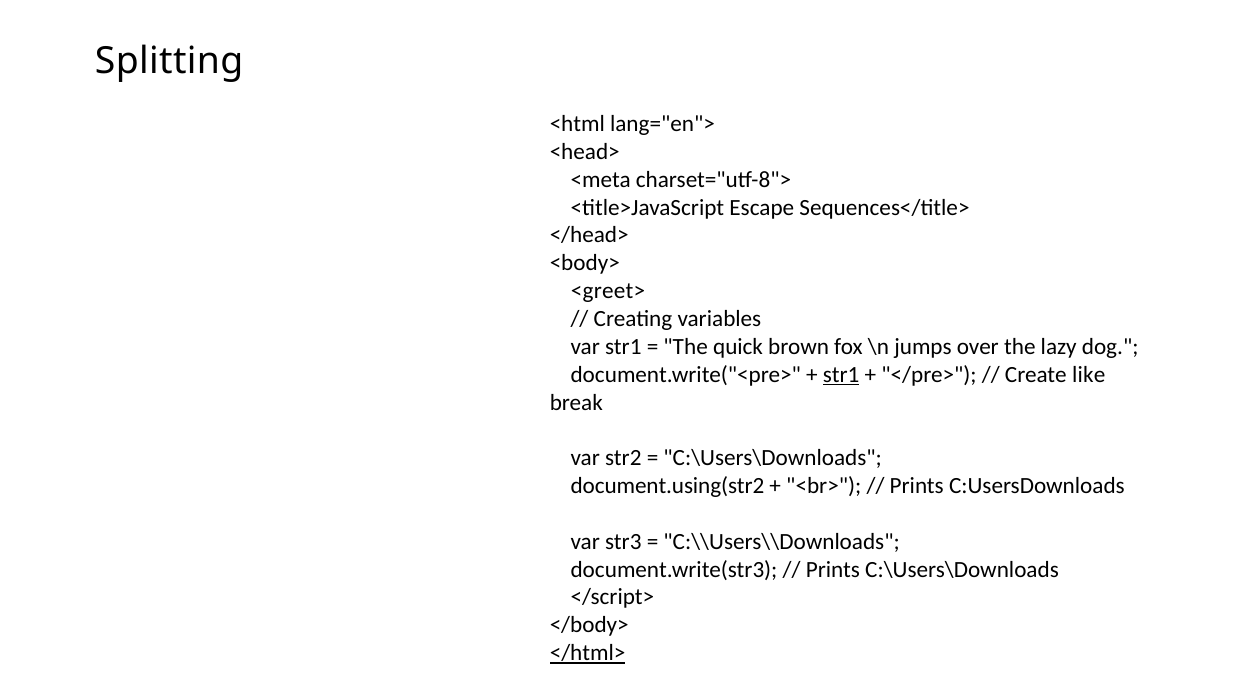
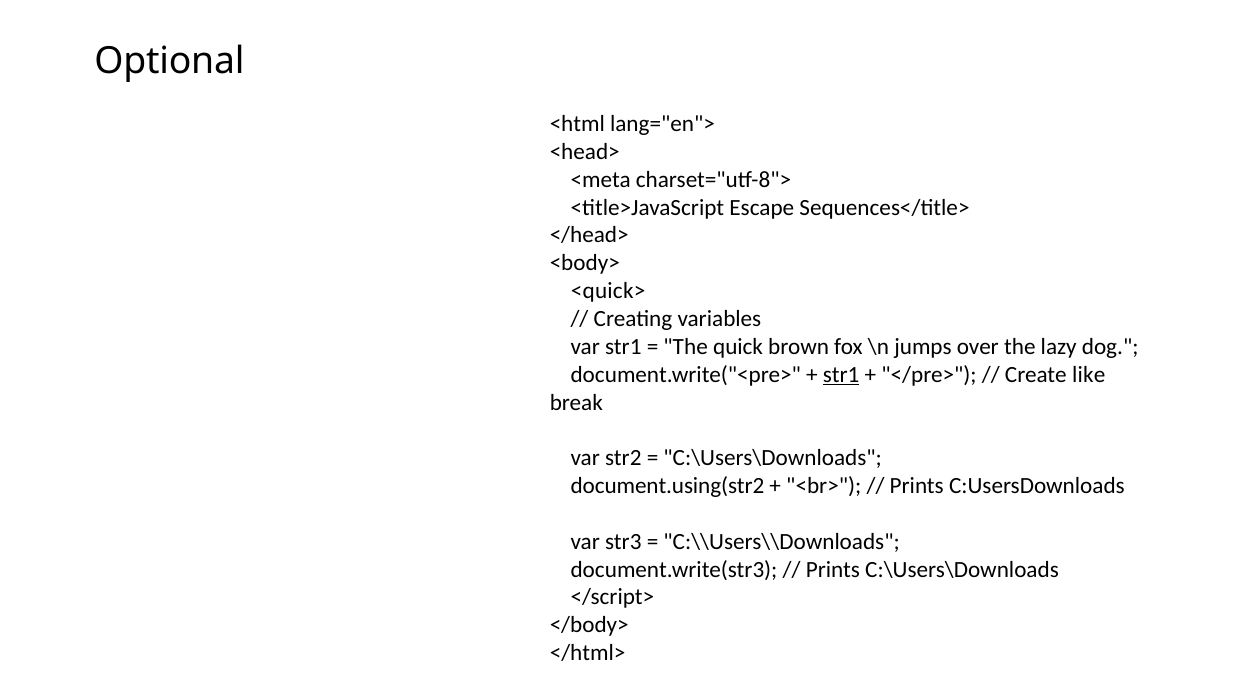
Splitting: Splitting -> Optional
<greet>: <greet> -> <quick>
</html> underline: present -> none
